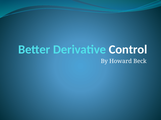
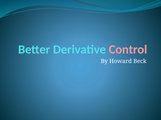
Control colour: white -> pink
